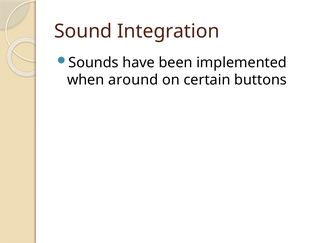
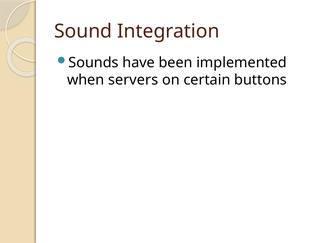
around: around -> servers
